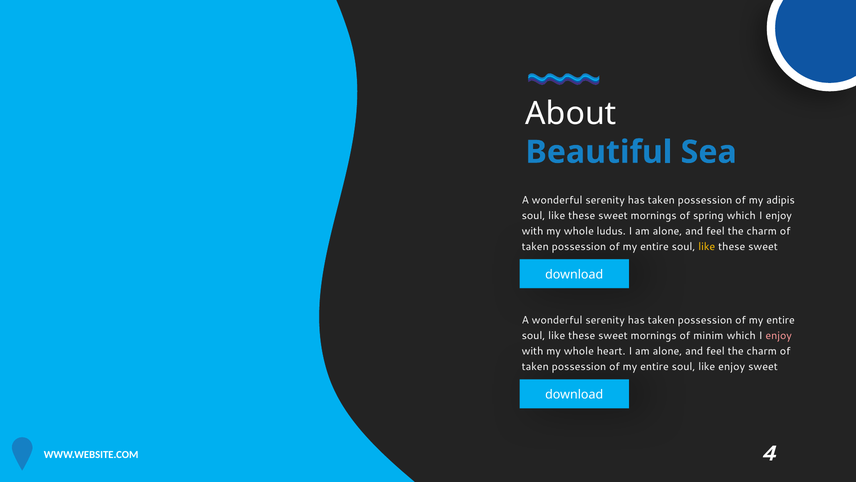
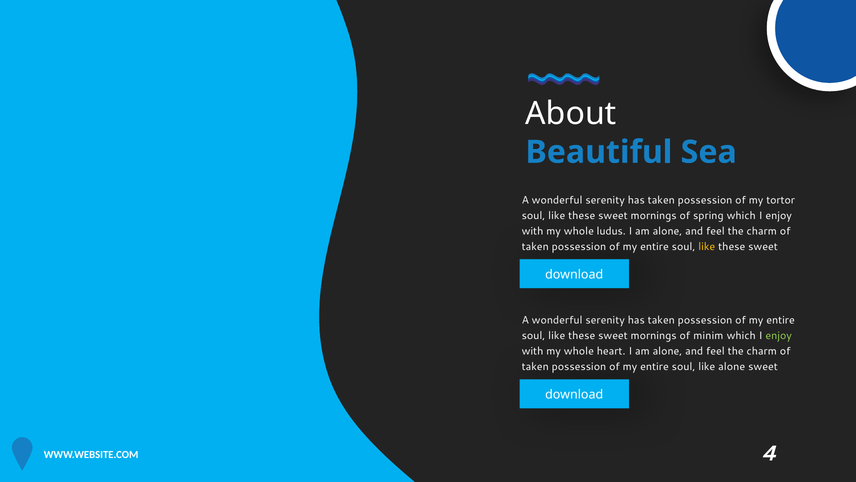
adipis: adipis -> tortor
enjoy at (779, 335) colour: pink -> light green
like enjoy: enjoy -> alone
